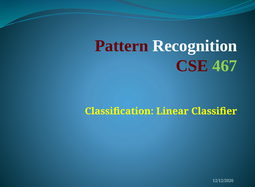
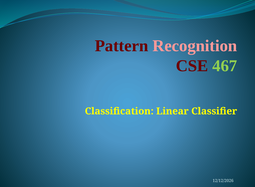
Recognition colour: white -> pink
